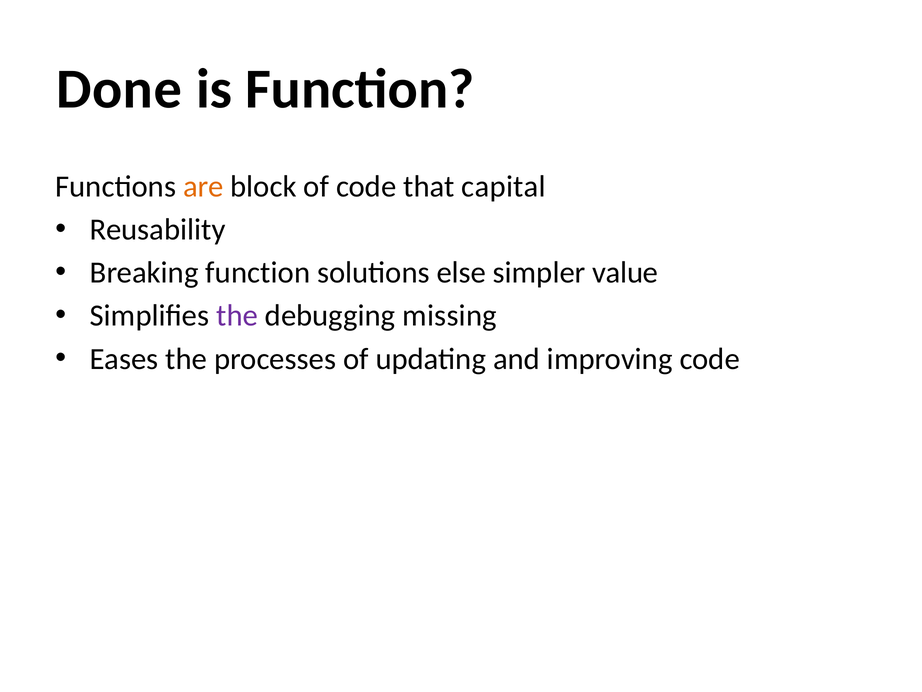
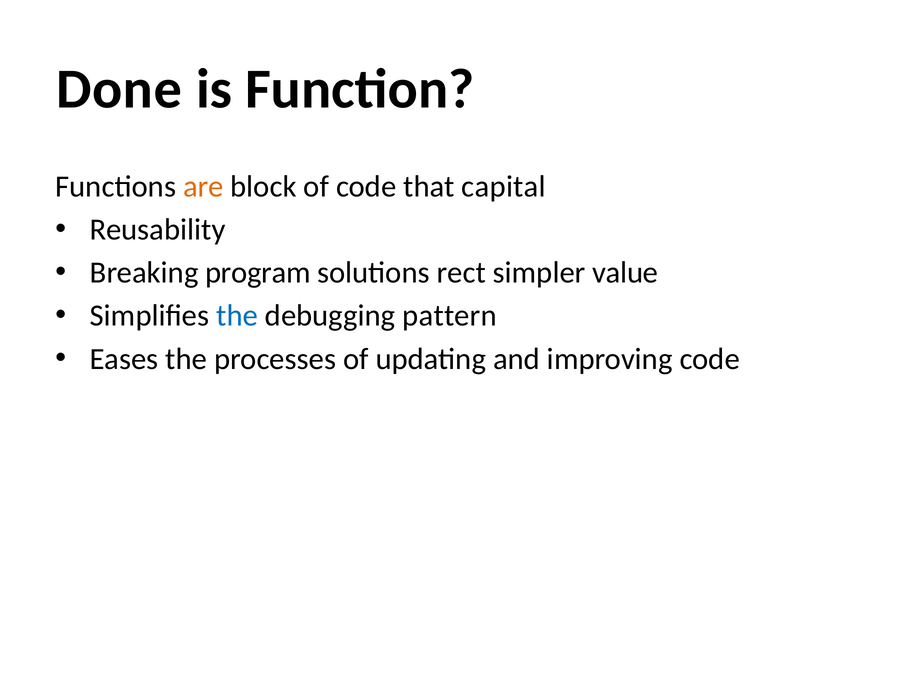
Breaking function: function -> program
else: else -> rect
the at (237, 316) colour: purple -> blue
missing: missing -> pattern
